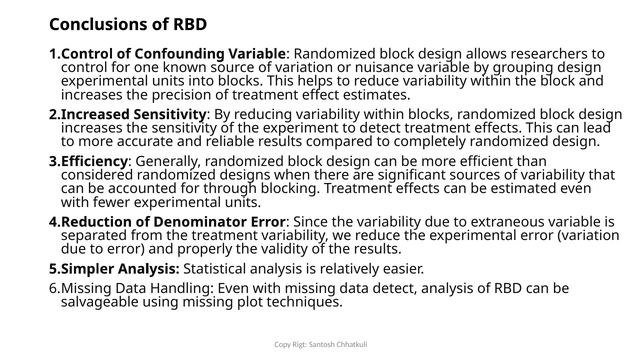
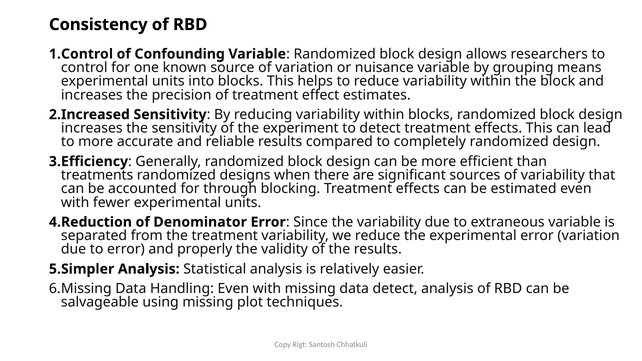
Conclusions: Conclusions -> Consistency
grouping design: design -> means
considered: considered -> treatments
